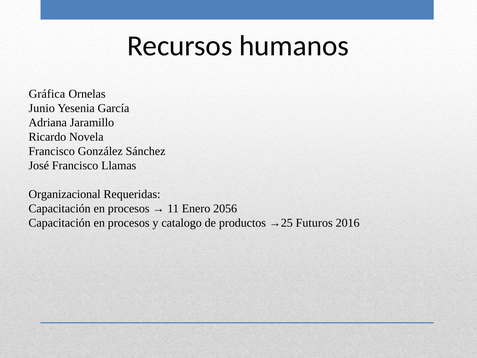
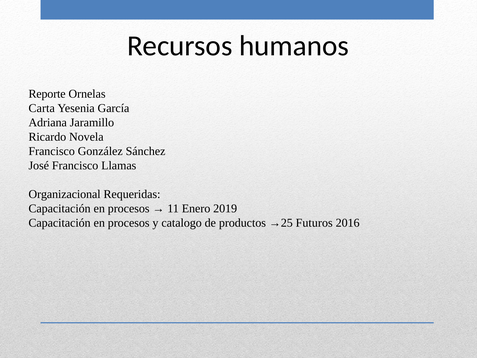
Gráfica: Gráfica -> Reporte
Junio: Junio -> Carta
2056: 2056 -> 2019
